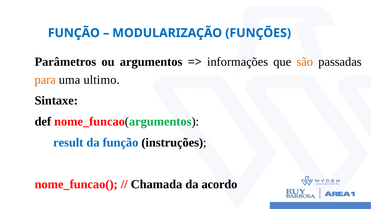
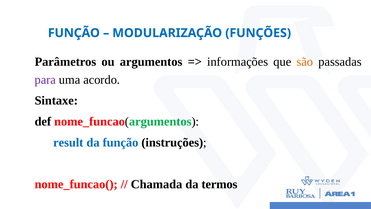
para colour: orange -> purple
ultimo: ultimo -> acordo
acordo: acordo -> termos
